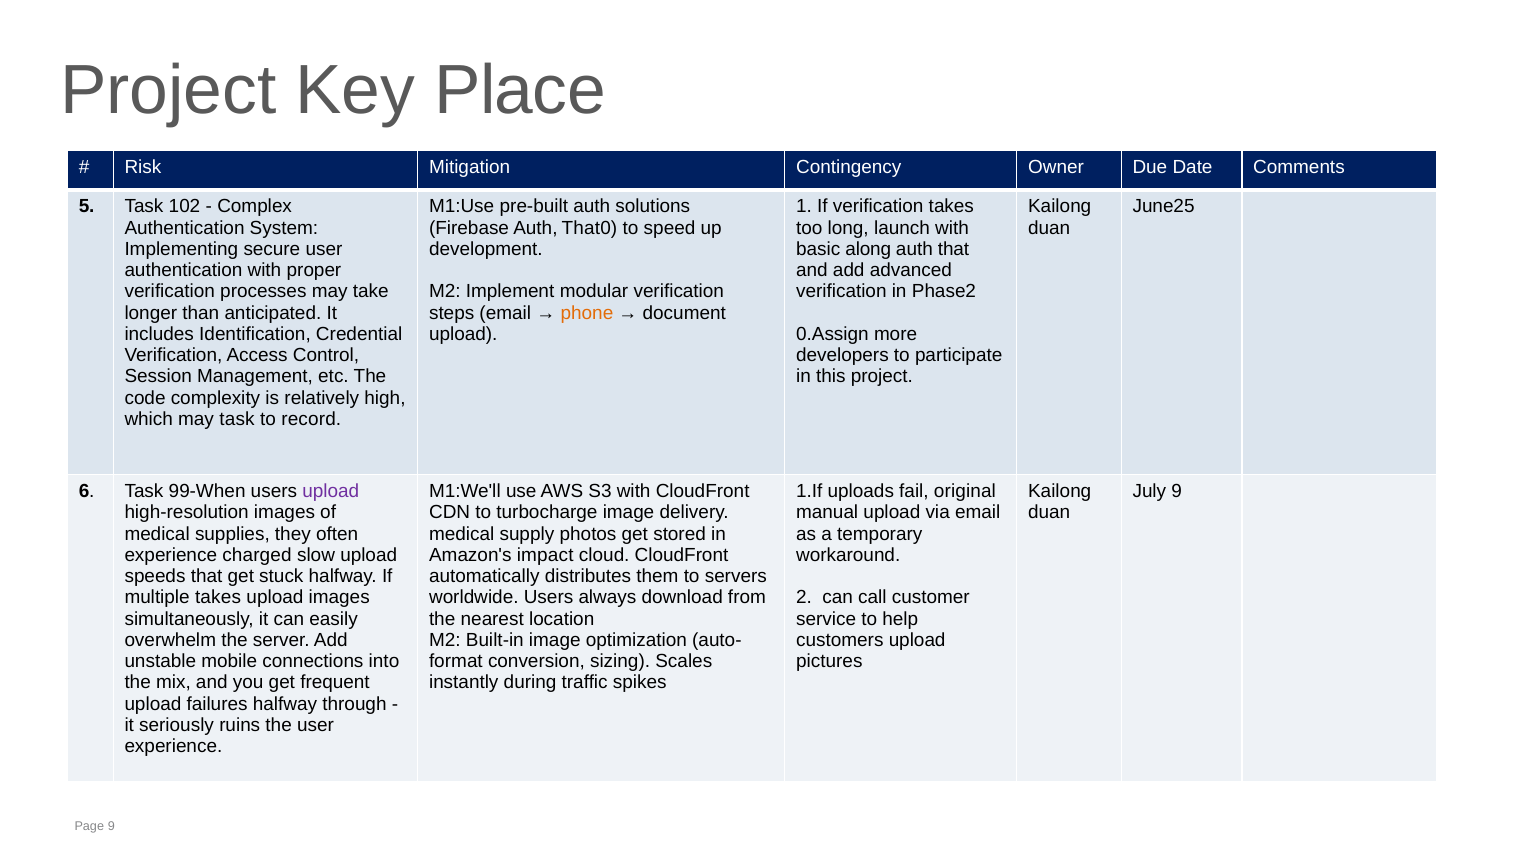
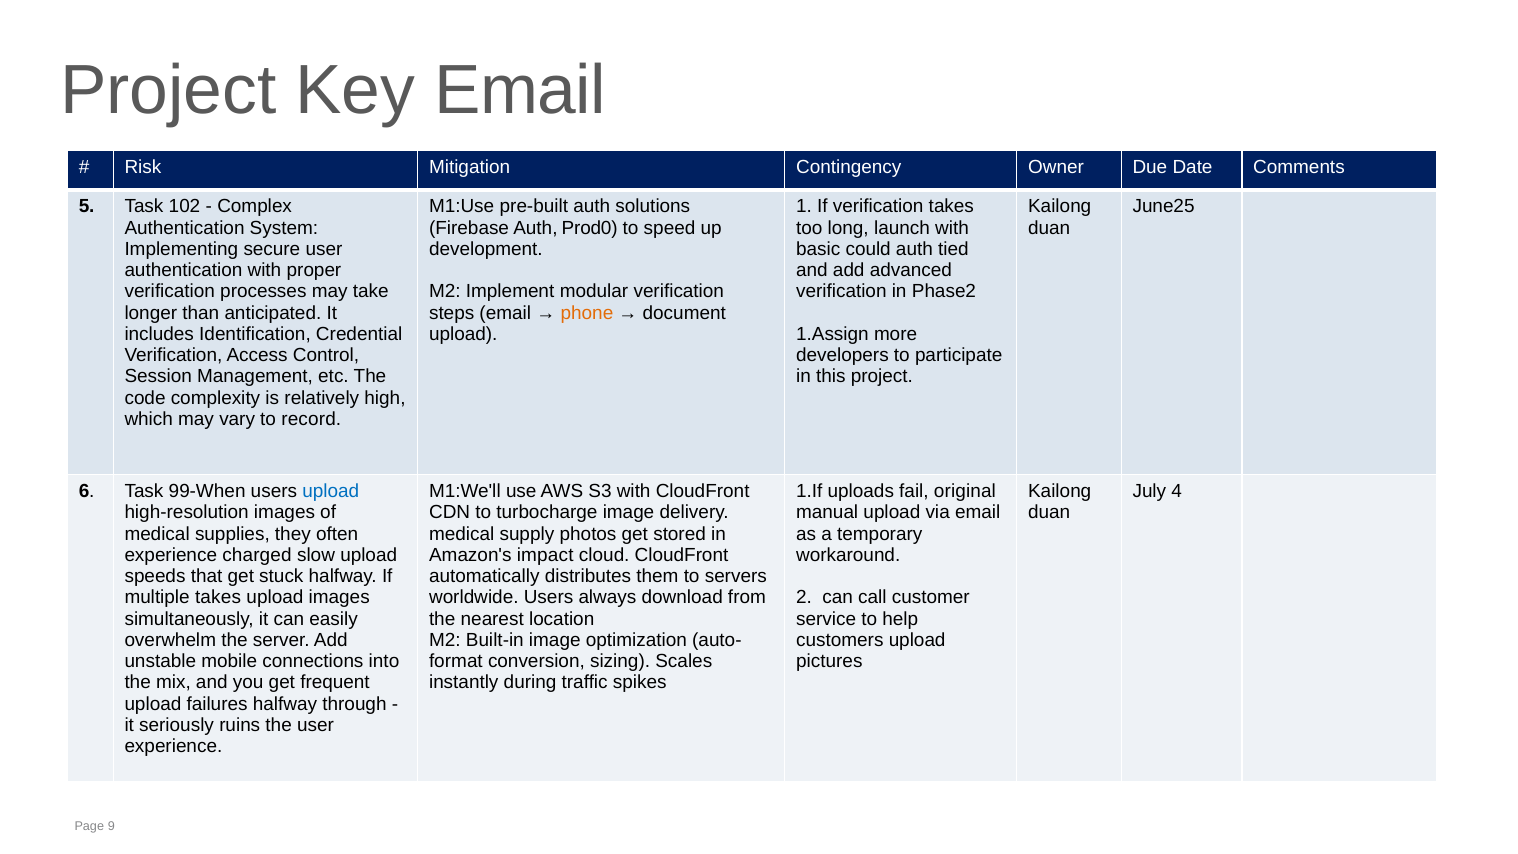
Key Place: Place -> Email
That0: That0 -> Prod0
along: along -> could
auth that: that -> tied
0.Assign: 0.Assign -> 1.Assign
may task: task -> vary
upload at (331, 491) colour: purple -> blue
July 9: 9 -> 4
